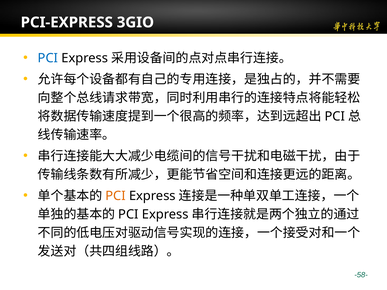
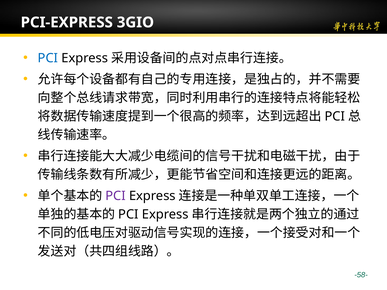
PCI at (115, 196) colour: orange -> purple
